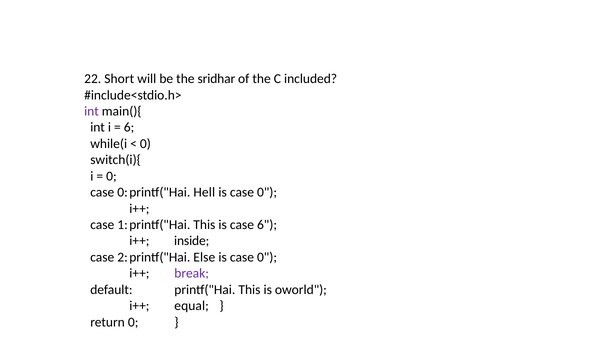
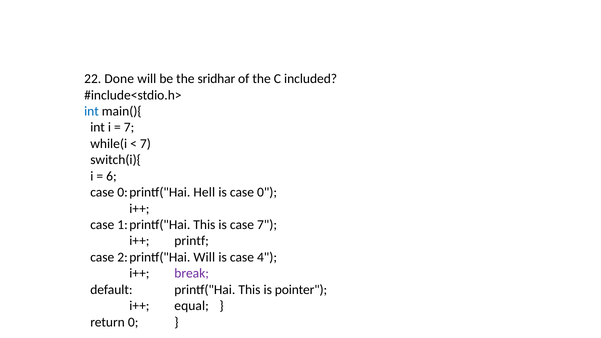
Short: Short -> Done
int at (91, 111) colour: purple -> blue
6 at (129, 128): 6 -> 7
0 at (145, 144): 0 -> 7
0 at (111, 176): 0 -> 6
case 6: 6 -> 7
inside: inside -> printf
Else at (204, 257): Else -> Will
0 at (267, 257): 0 -> 4
oworld: oworld -> pointer
